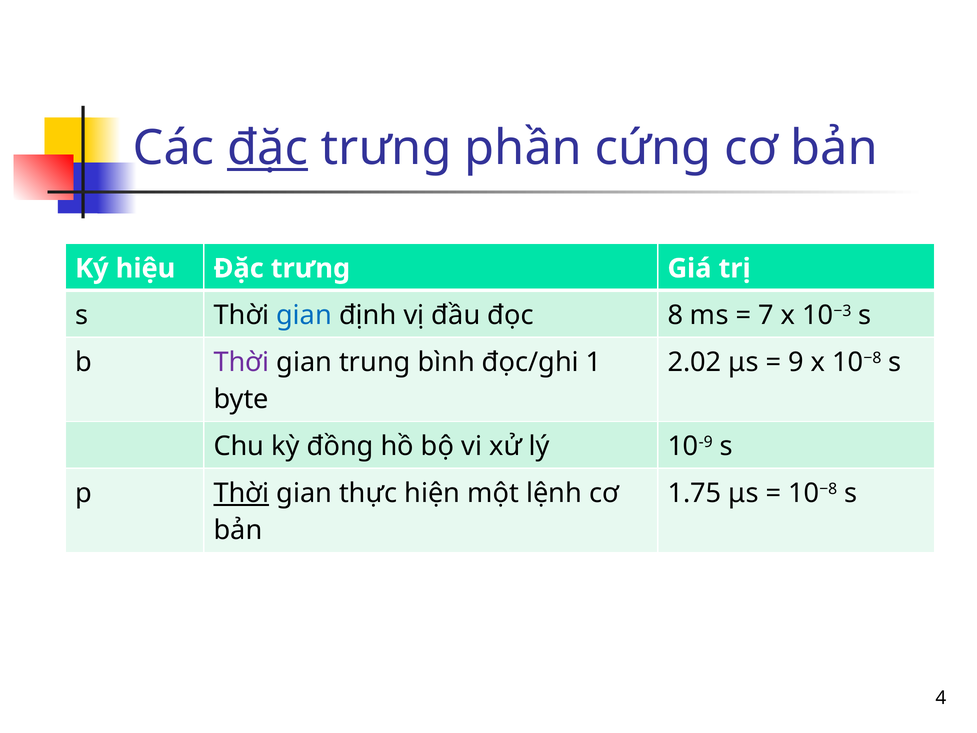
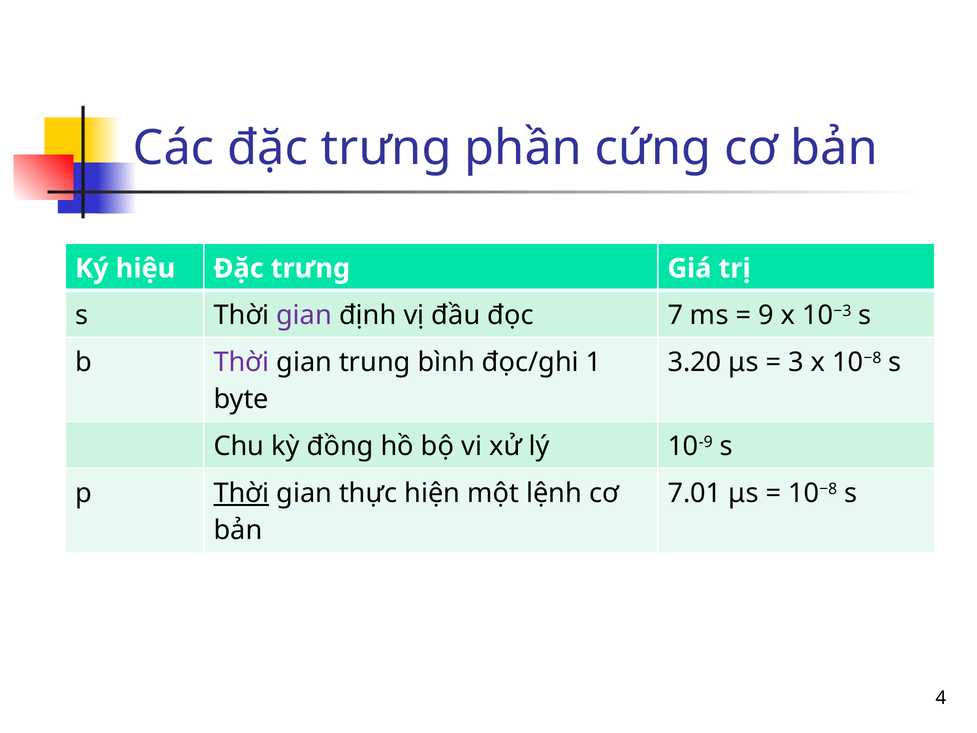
đặc at (268, 148) underline: present -> none
gian at (304, 315) colour: blue -> purple
8: 8 -> 7
7: 7 -> 9
2.02: 2.02 -> 3.20
9: 9 -> 3
1.75: 1.75 -> 7.01
